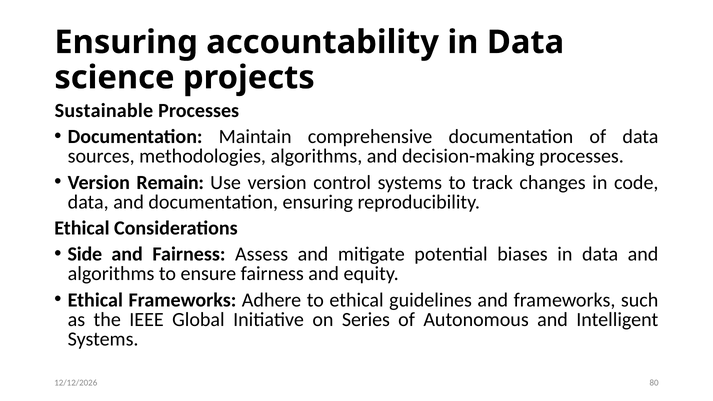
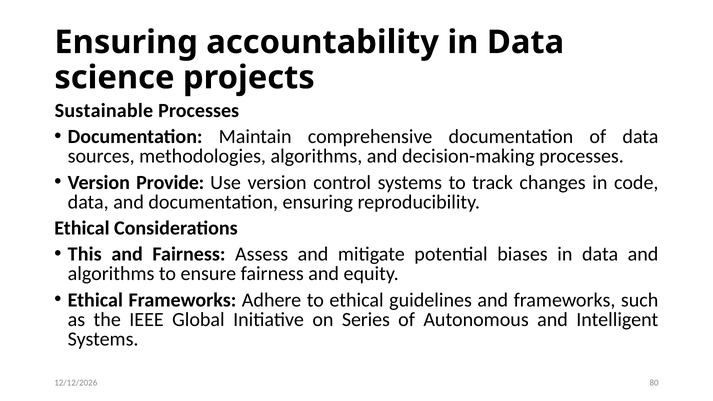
Remain: Remain -> Provide
Side: Side -> This
